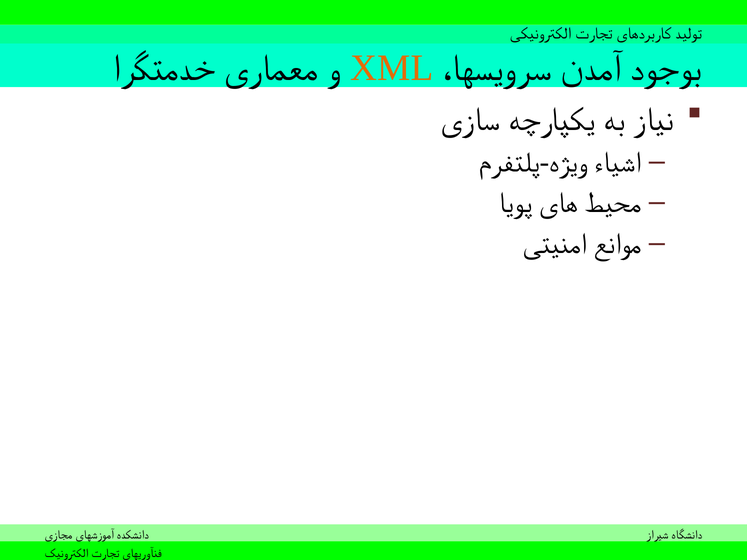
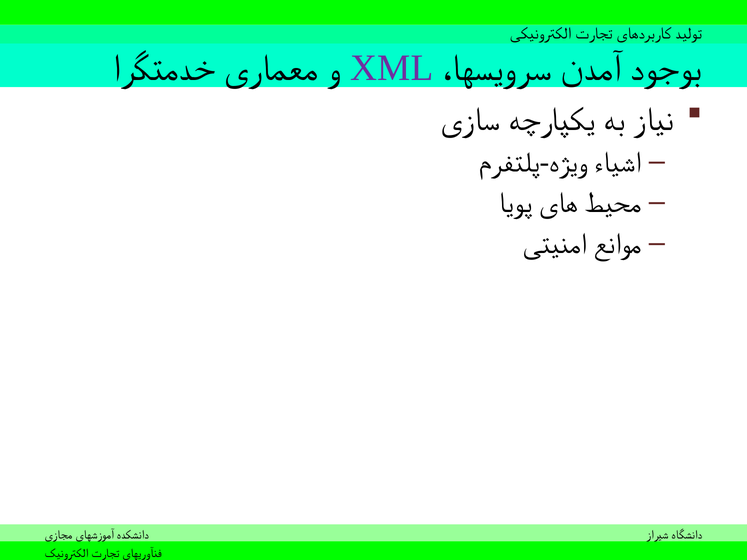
XML colour: orange -> purple
